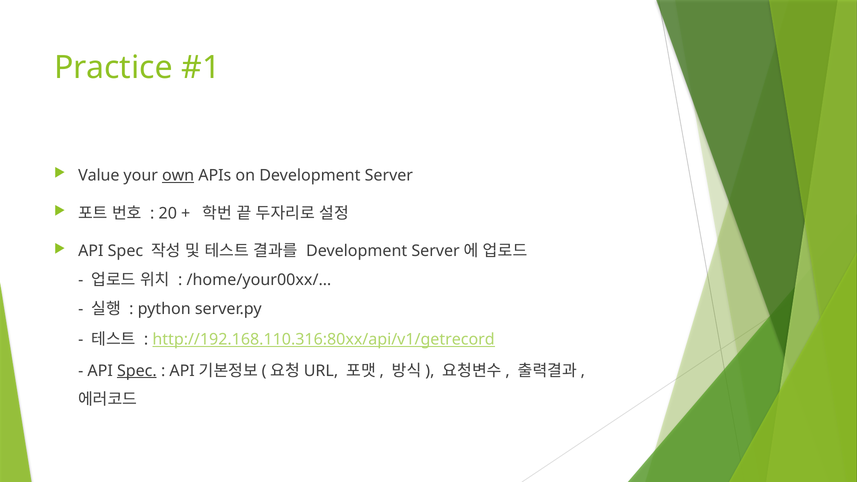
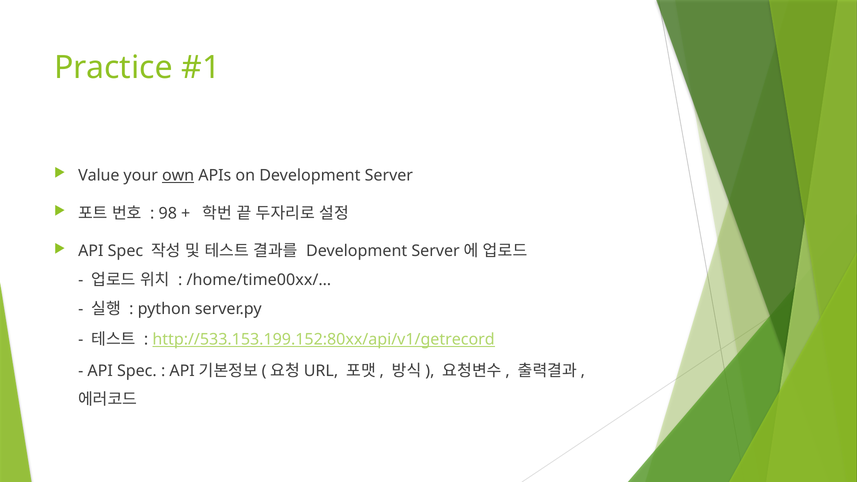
20: 20 -> 98
/home/your00xx/…: /home/your00xx/… -> /home/time00xx/…
http://192.168.110.316:80xx/api/v1/getrecord: http://192.168.110.316:80xx/api/v1/getrecord -> http://533.153.199.152:80xx/api/v1/getrecord
Spec at (137, 371) underline: present -> none
